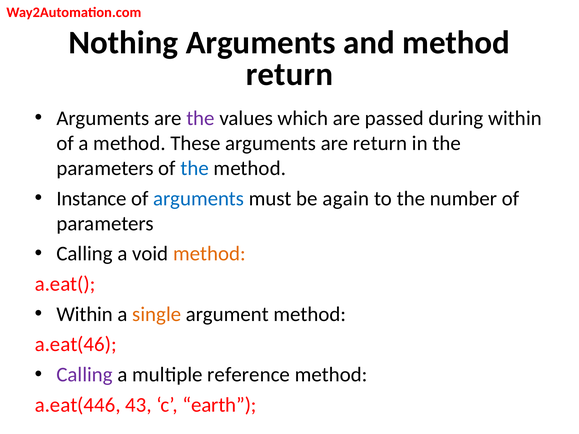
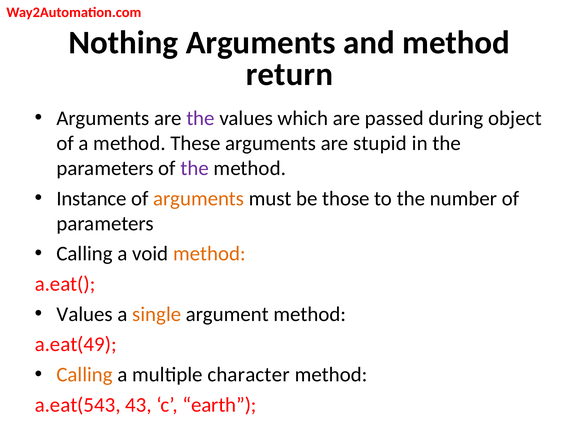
during within: within -> object
are return: return -> stupid
the at (195, 168) colour: blue -> purple
arguments at (199, 199) colour: blue -> orange
again: again -> those
Within at (85, 314): Within -> Values
a.eat(46: a.eat(46 -> a.eat(49
Calling at (85, 375) colour: purple -> orange
reference: reference -> character
a.eat(446: a.eat(446 -> a.eat(543
